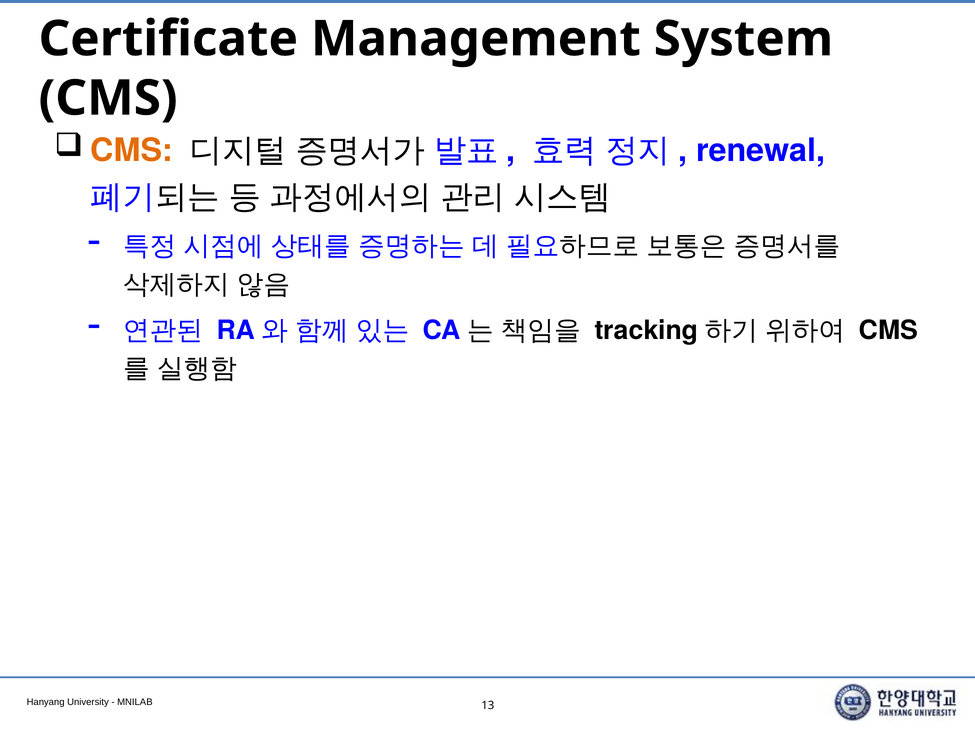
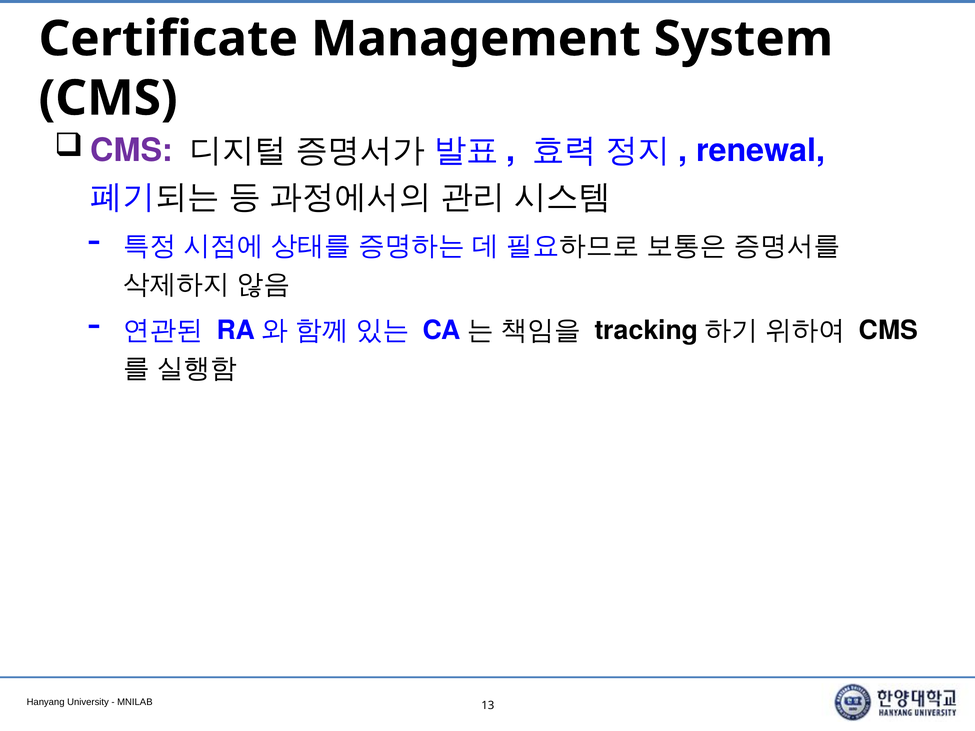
CMS at (132, 151) colour: orange -> purple
